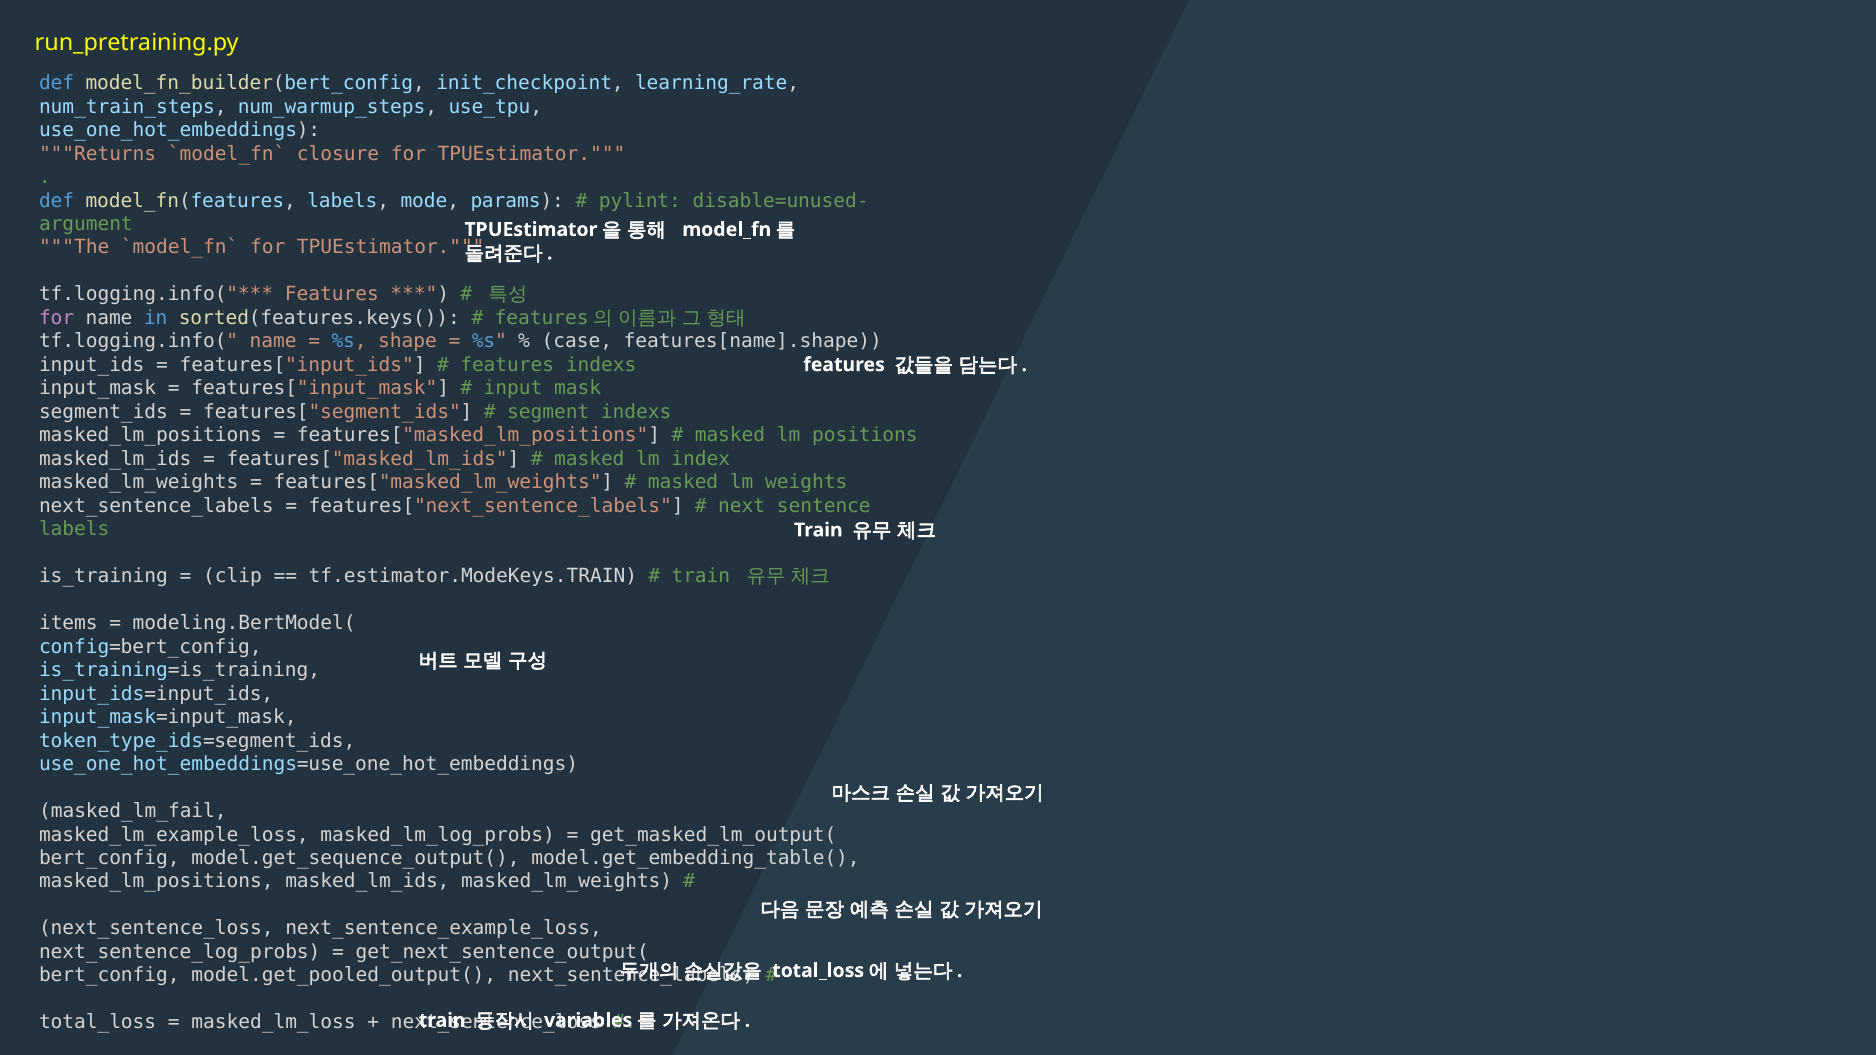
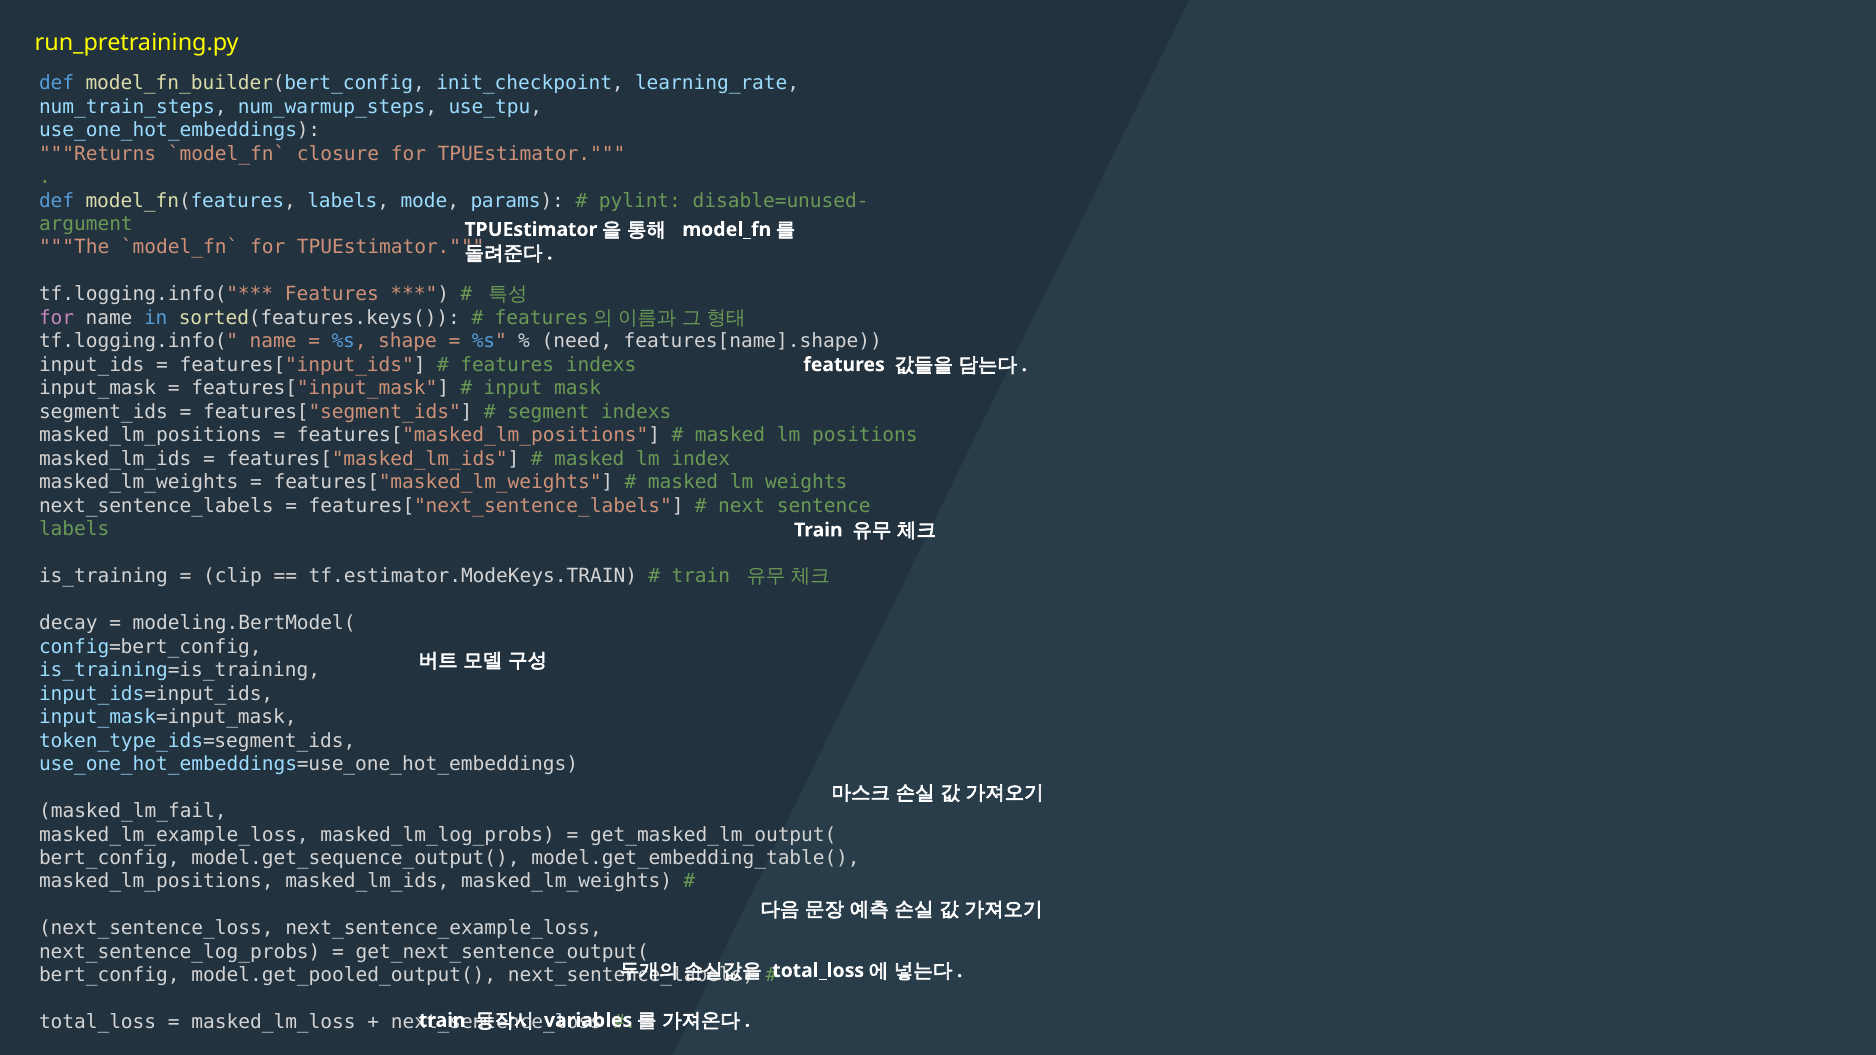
case: case -> need
items: items -> decay
